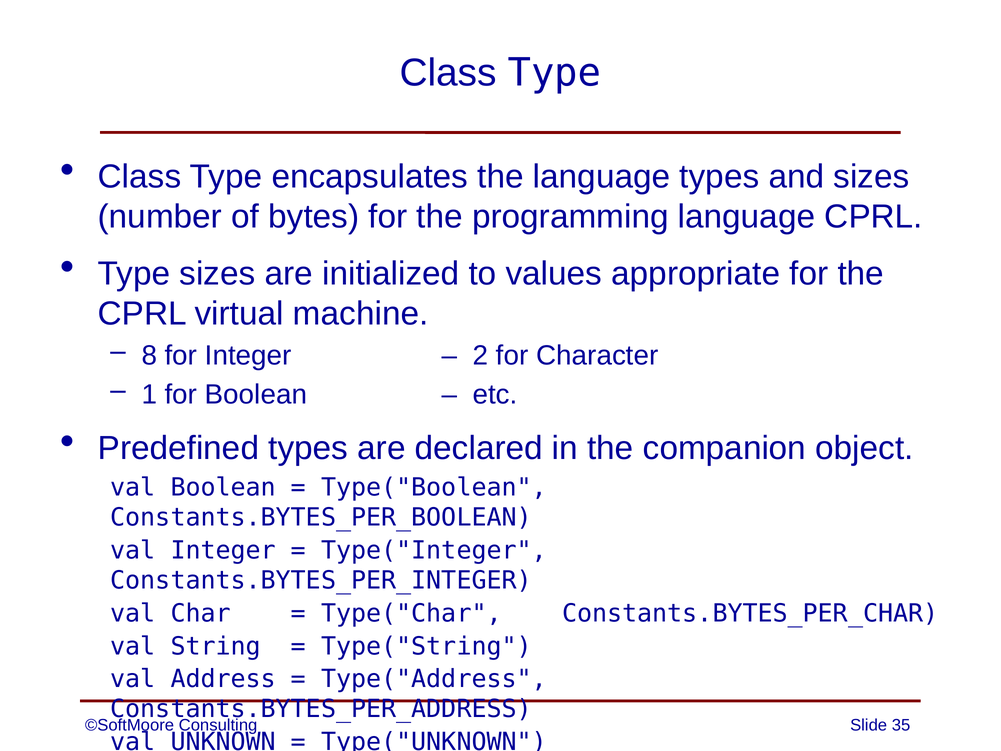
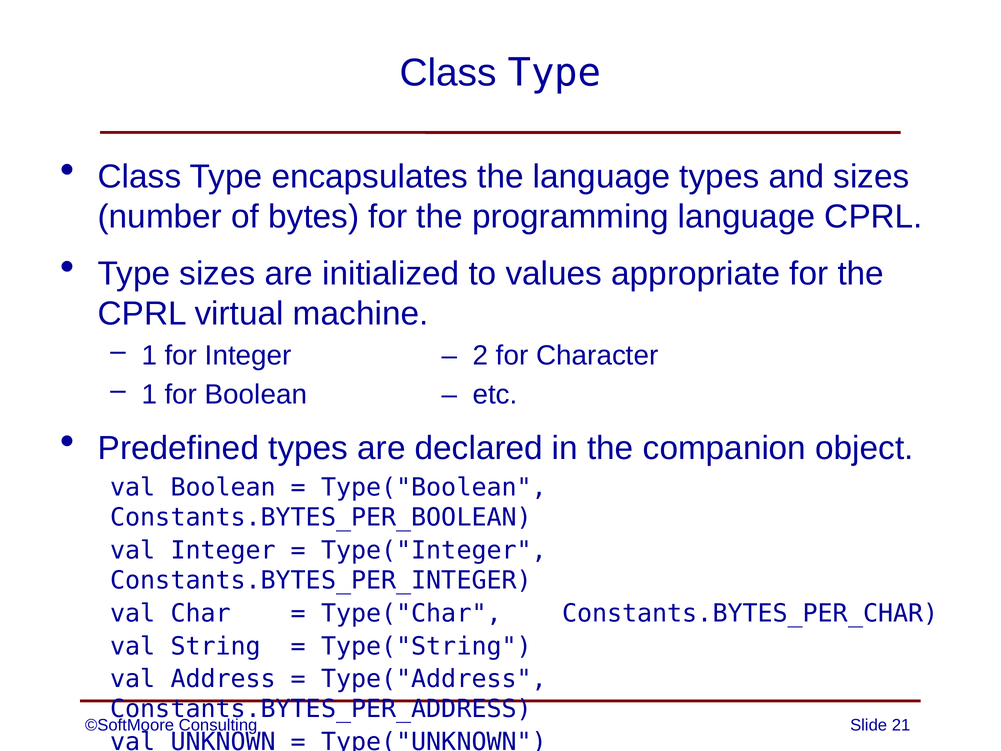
8 at (149, 355): 8 -> 1
35: 35 -> 21
